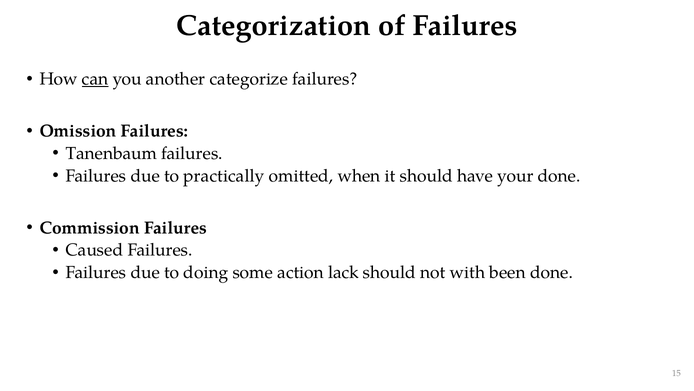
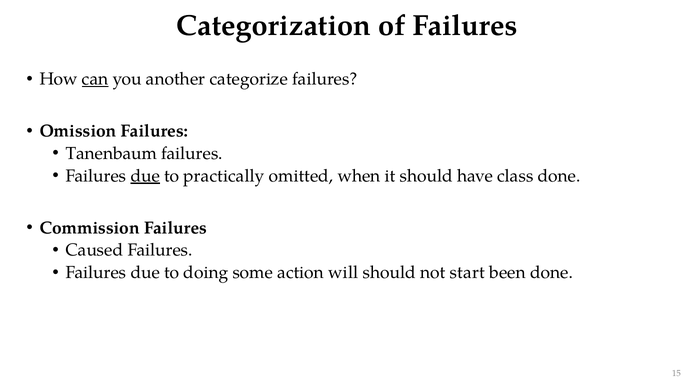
due at (145, 175) underline: none -> present
your: your -> class
lack: lack -> will
with: with -> start
